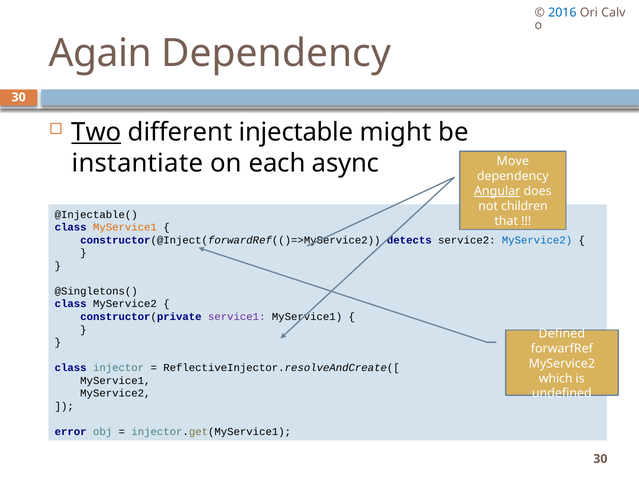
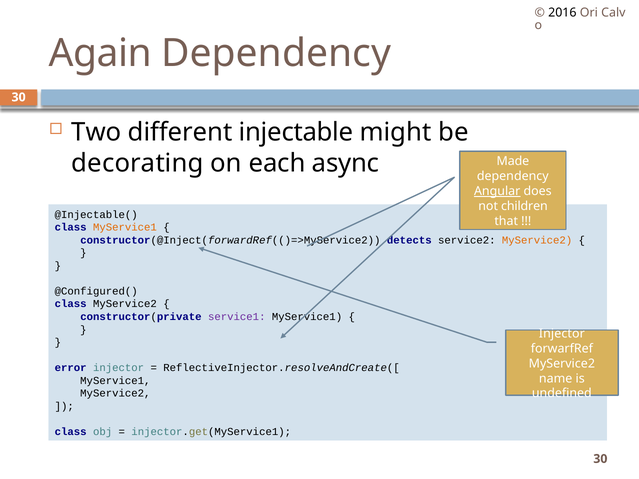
2016 colour: blue -> black
Two underline: present -> none
instantiate: instantiate -> decorating
Move: Move -> Made
MyService2 at (537, 240) colour: blue -> orange
@Singletons(: @Singletons( -> @Configured(
Defined at (562, 334): Defined -> Injector
class at (71, 368): class -> error
which: which -> name
error at (71, 432): error -> class
